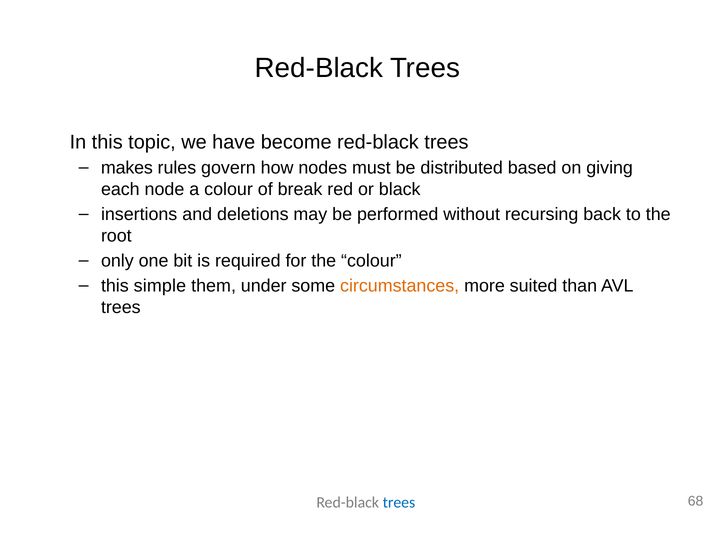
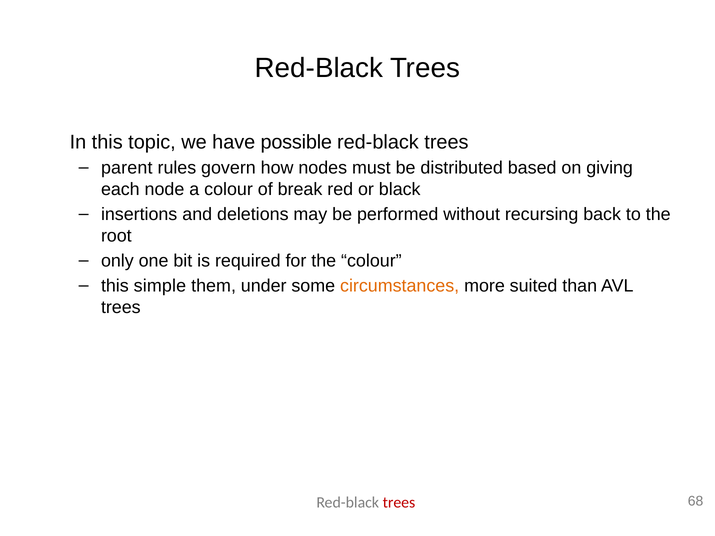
become: become -> possible
makes: makes -> parent
trees at (399, 503) colour: blue -> red
